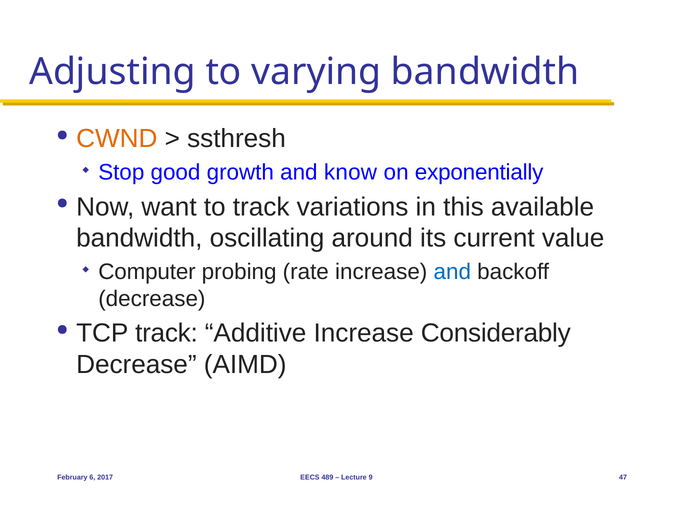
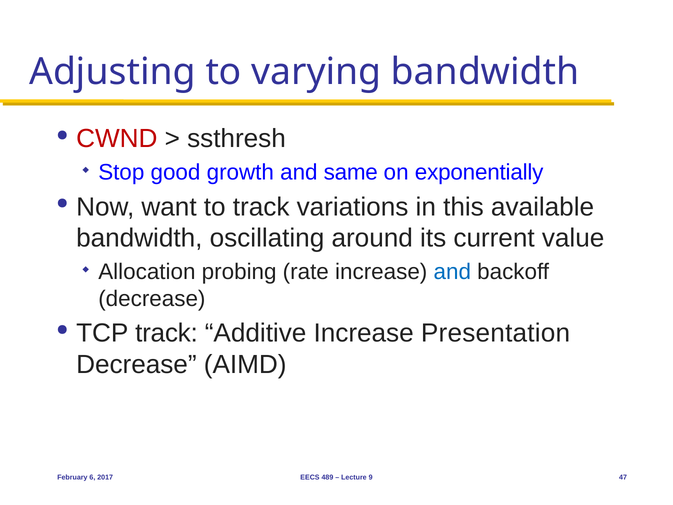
CWND colour: orange -> red
know: know -> same
Computer: Computer -> Allocation
Considerably: Considerably -> Presentation
